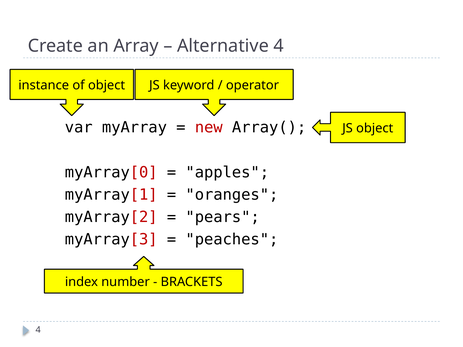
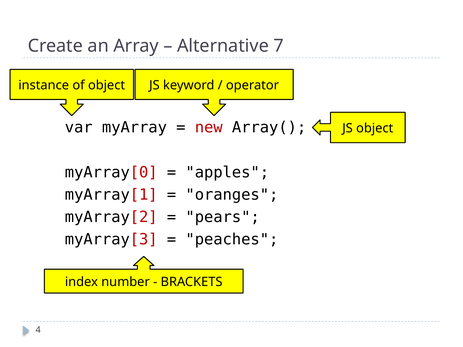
Alternative 4: 4 -> 7
